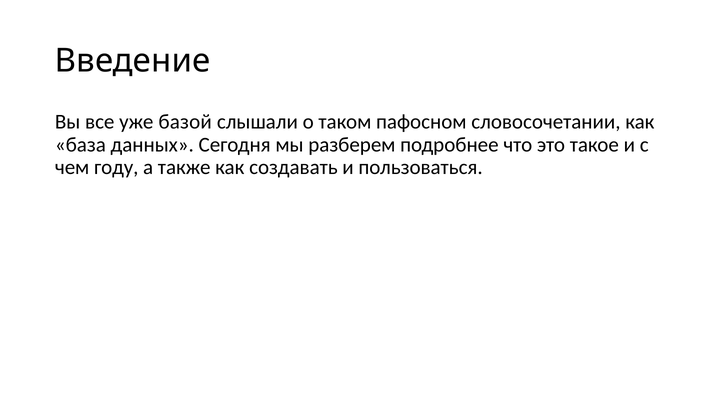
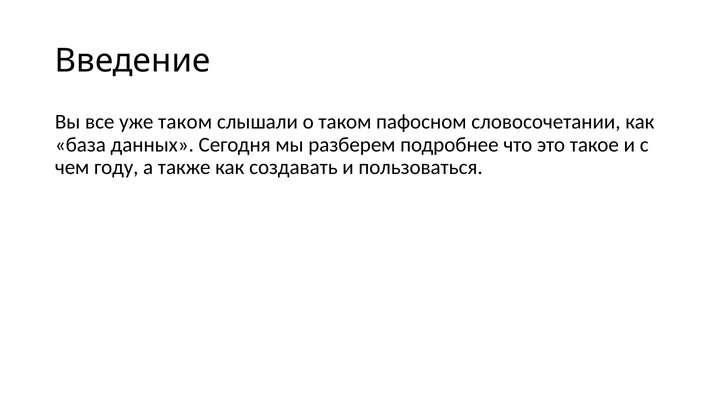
уже базой: базой -> таком
